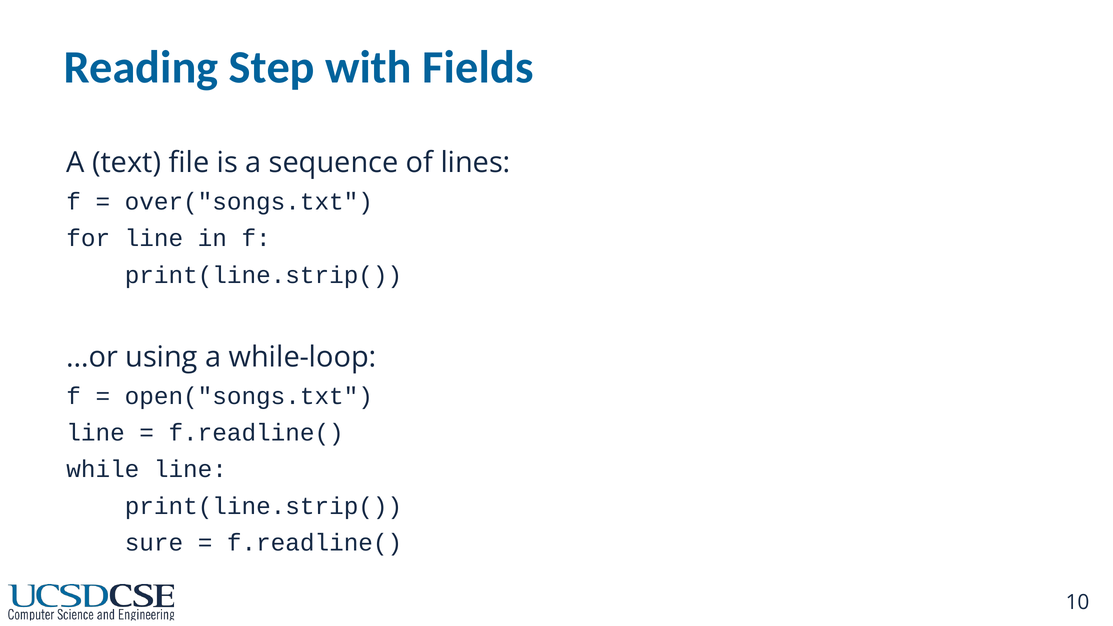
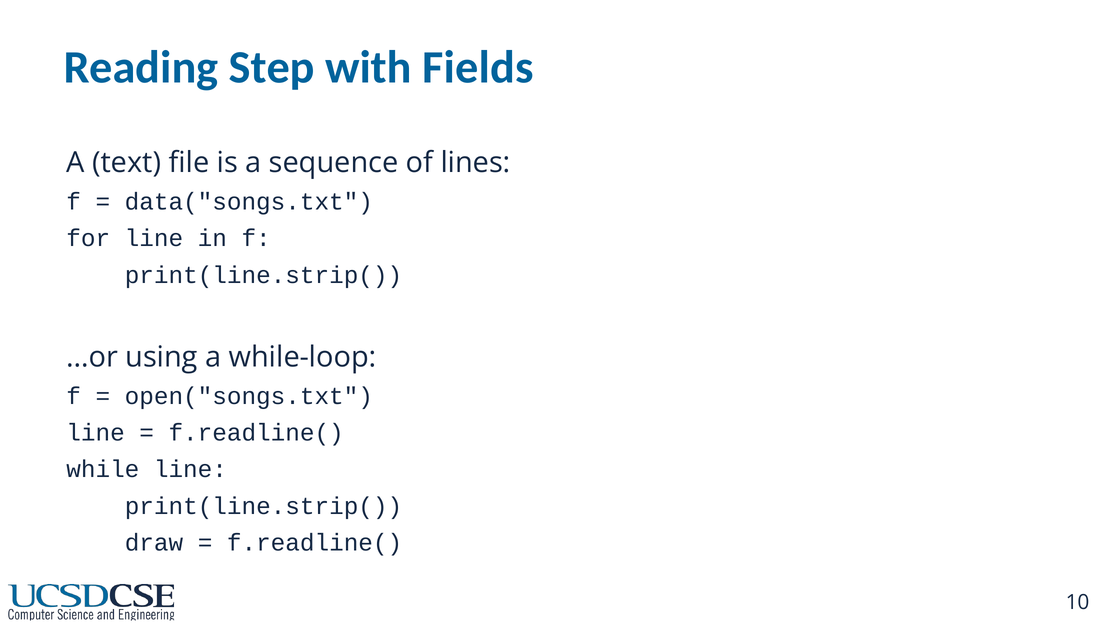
over("songs.txt: over("songs.txt -> data("songs.txt
sure: sure -> draw
